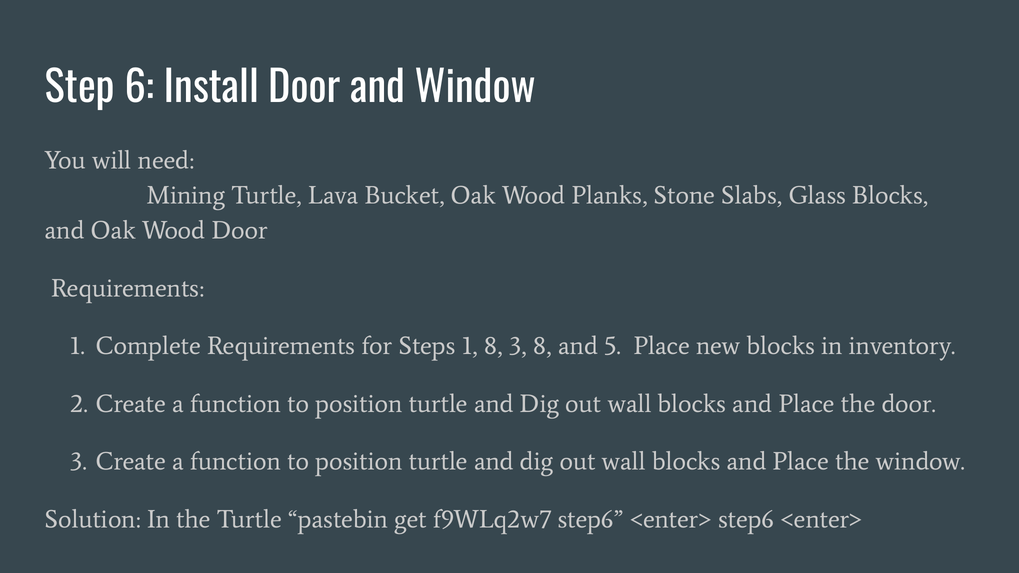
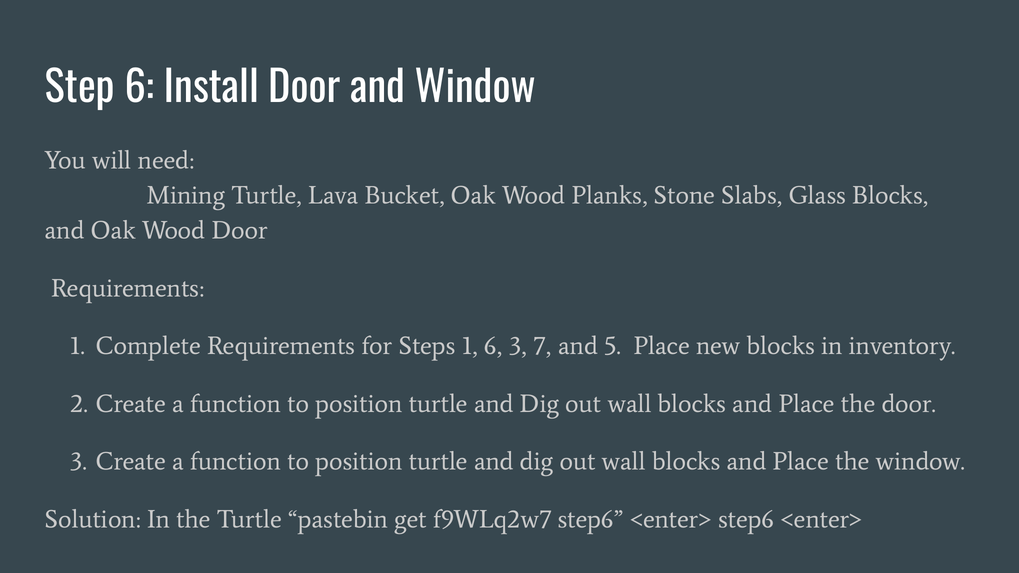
1 8: 8 -> 6
3 8: 8 -> 7
